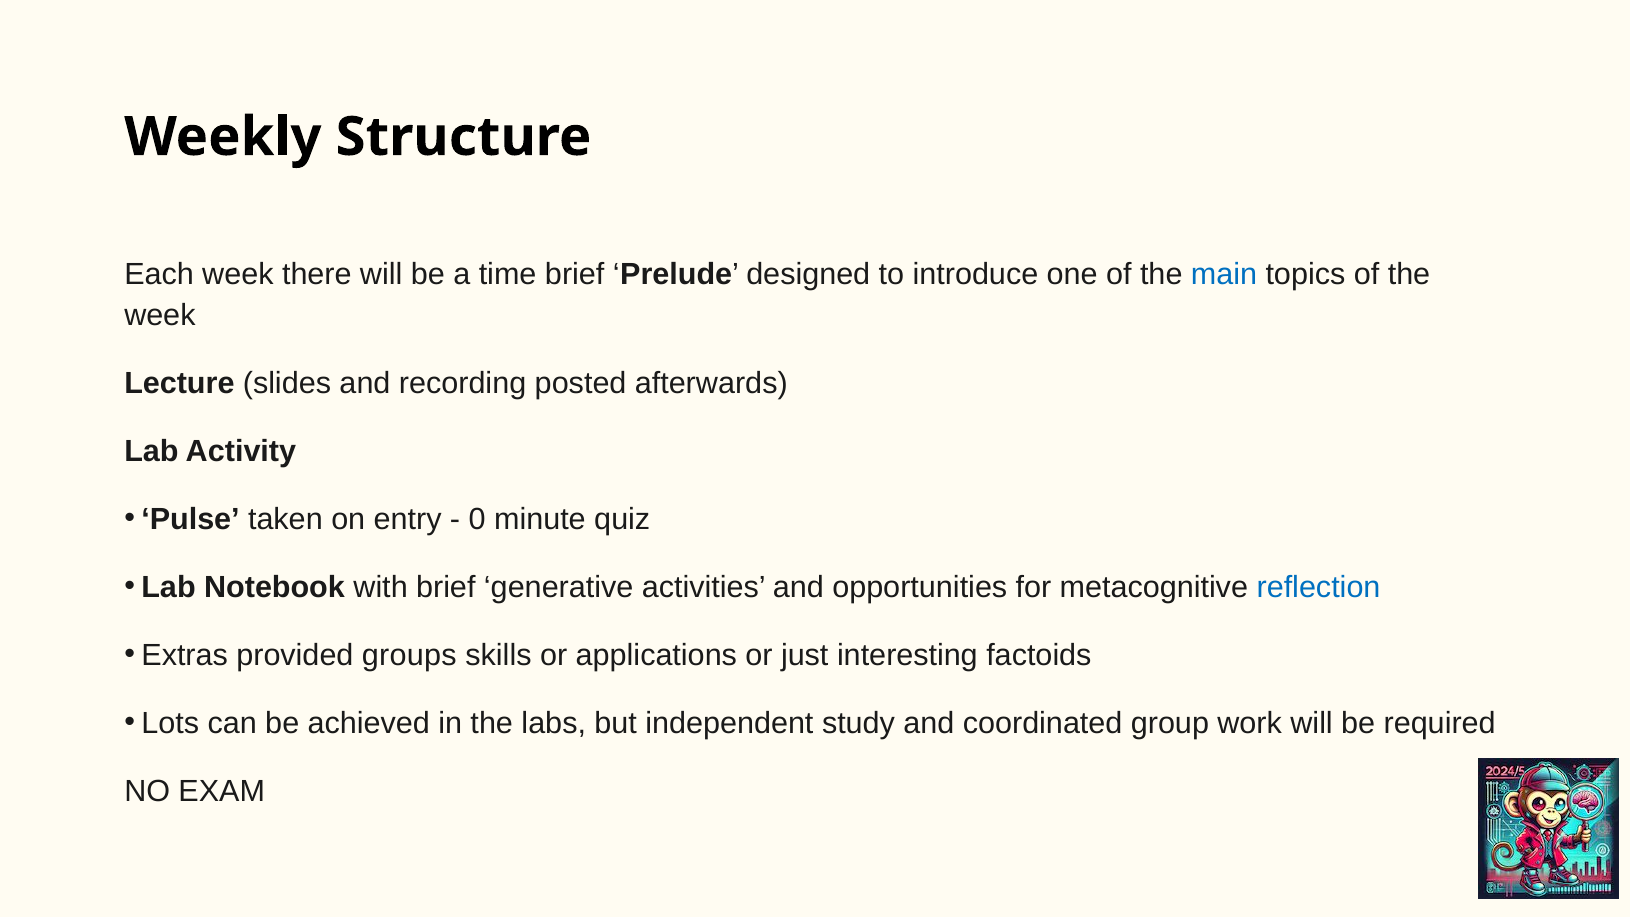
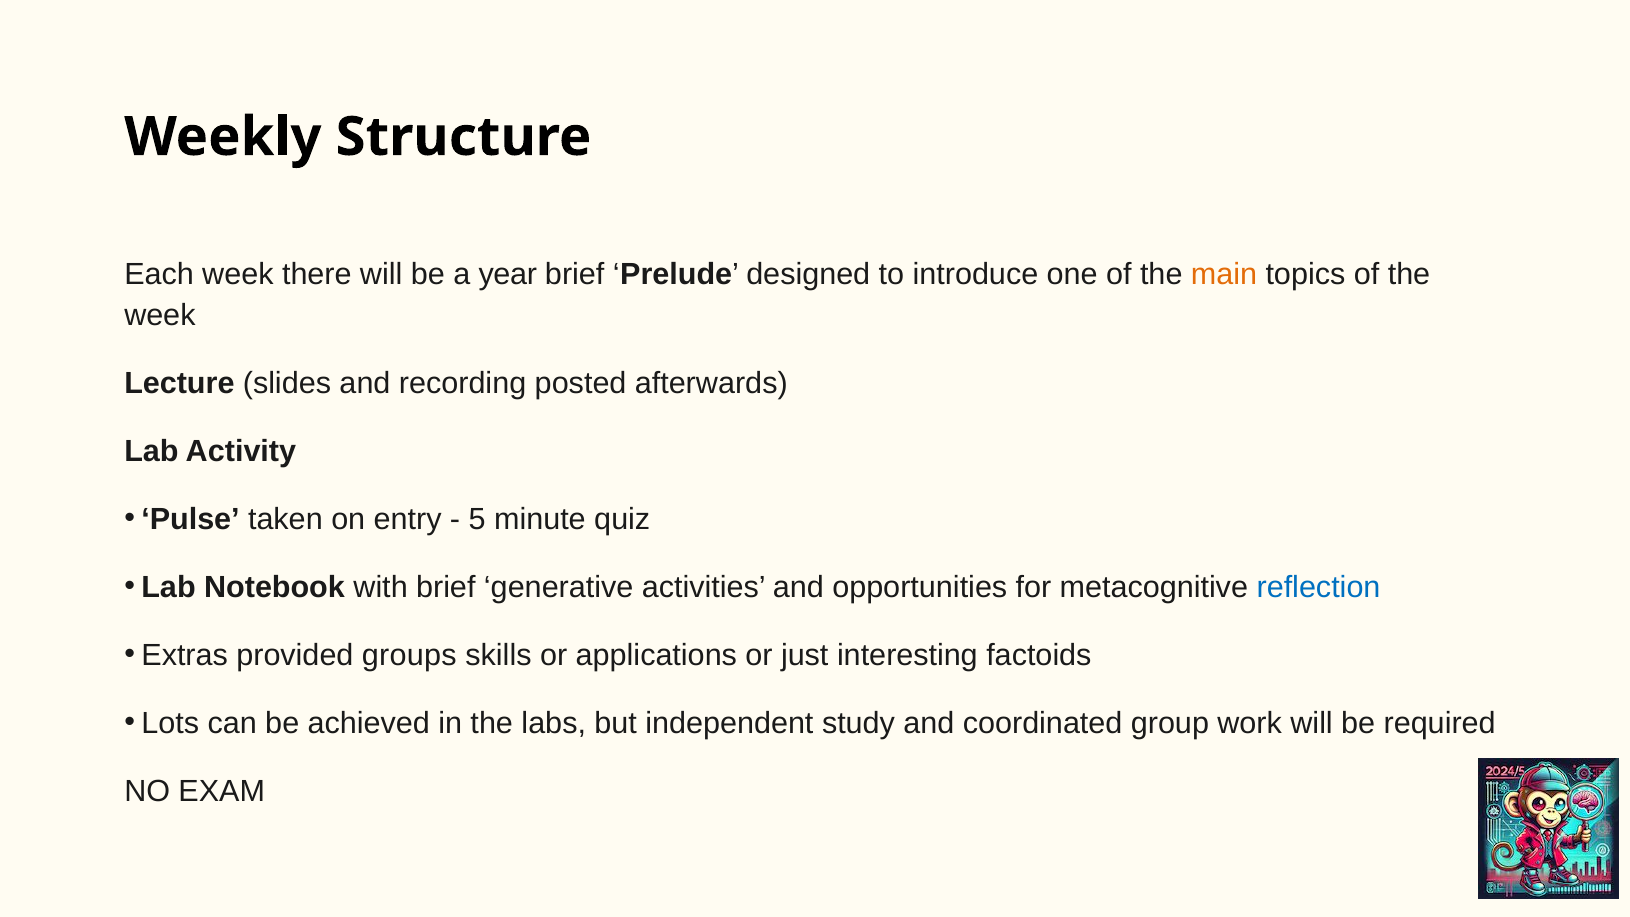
time: time -> year
main colour: blue -> orange
0: 0 -> 5
